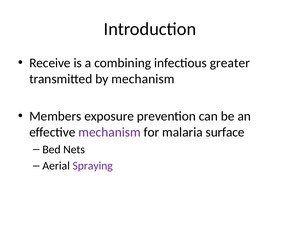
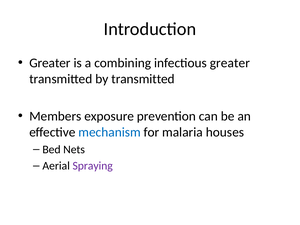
Receive at (50, 63): Receive -> Greater
by mechanism: mechanism -> transmitted
mechanism at (110, 132) colour: purple -> blue
surface: surface -> houses
